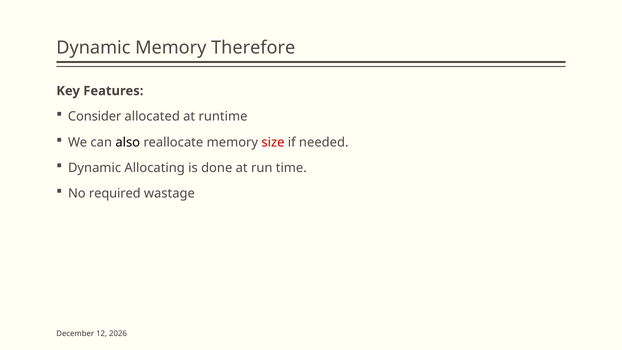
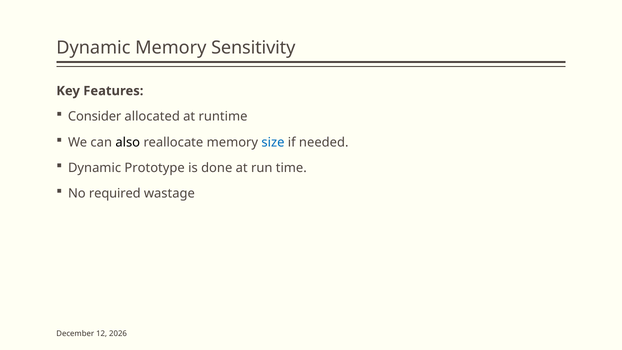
Therefore: Therefore -> Sensitivity
size colour: red -> blue
Allocating: Allocating -> Prototype
